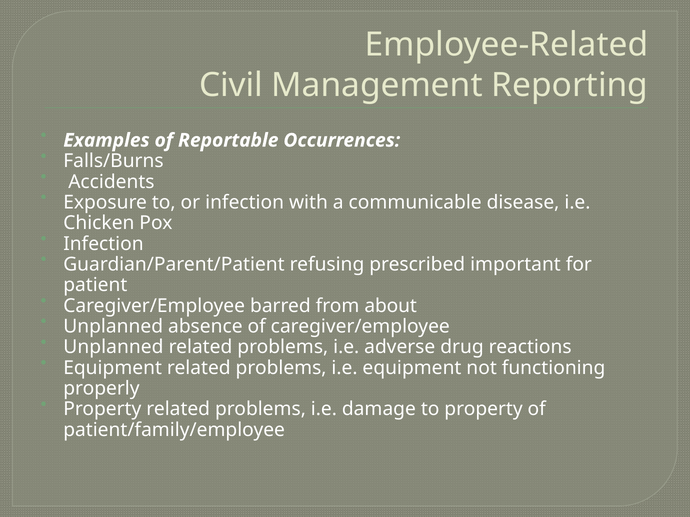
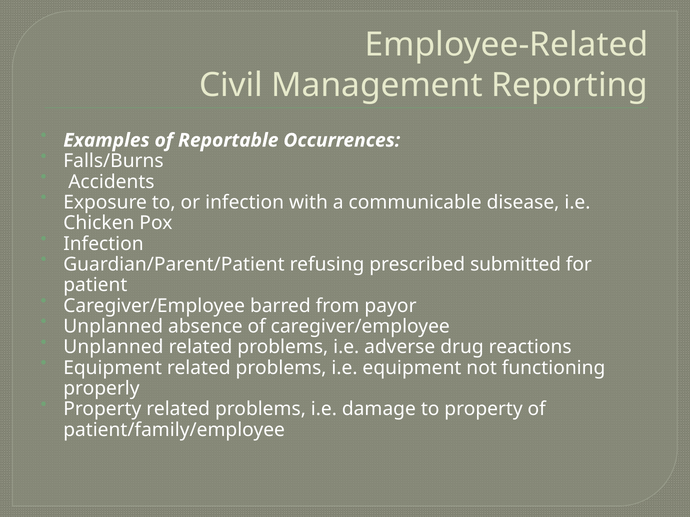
important: important -> submitted
about: about -> payor
